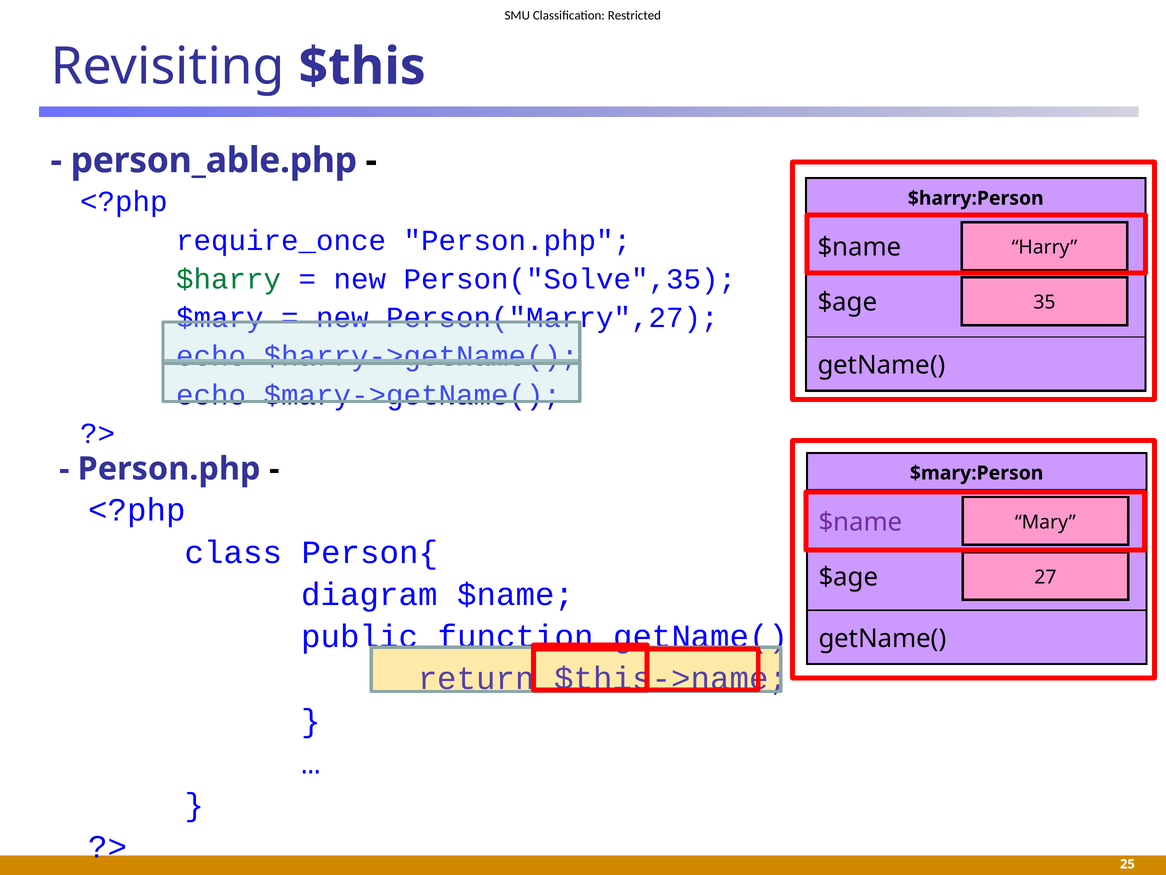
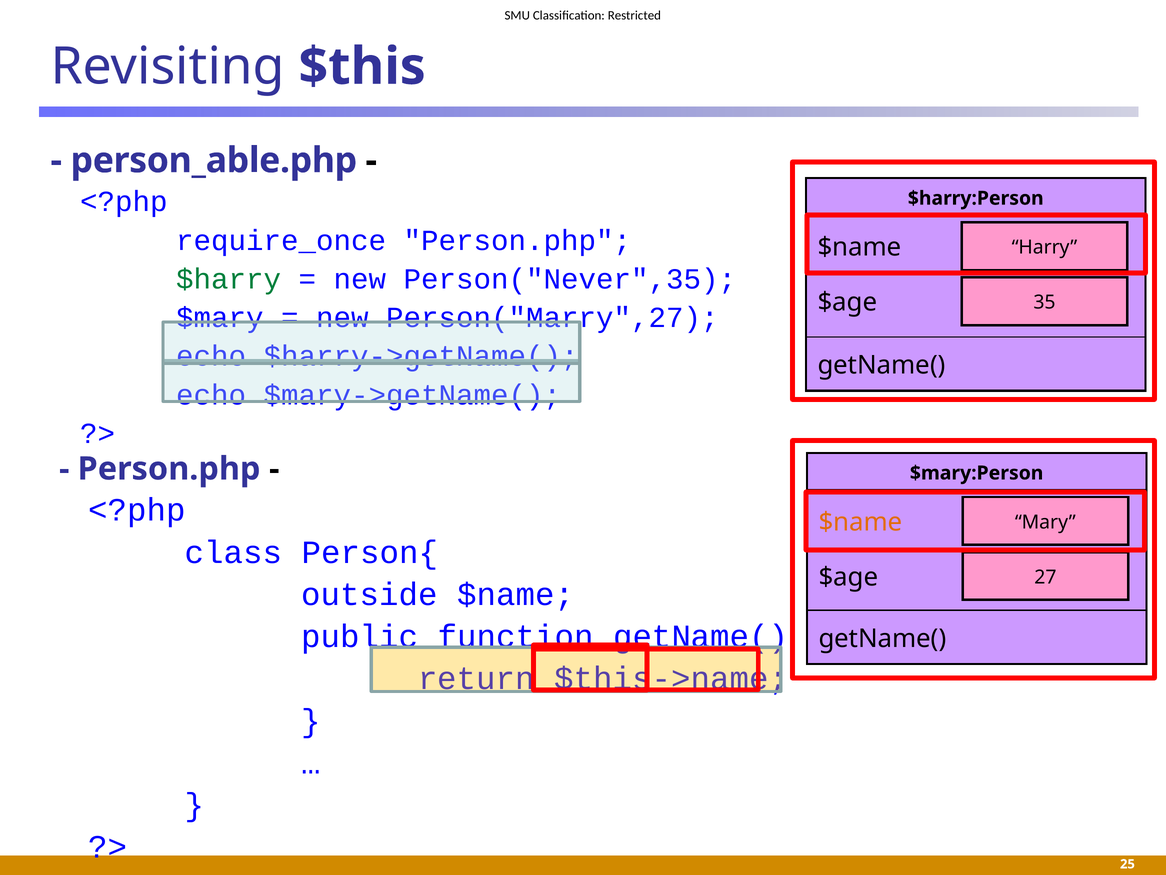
Person("Solve",35: Person("Solve",35 -> Person("Never",35
$name at (861, 522) colour: purple -> orange
diagram: diagram -> outside
